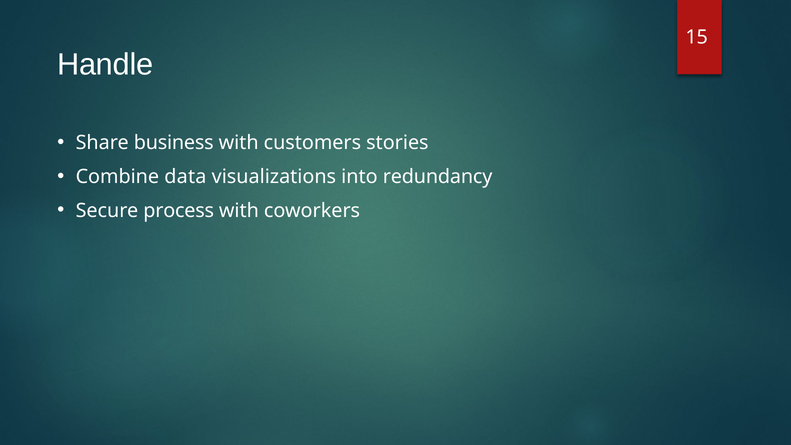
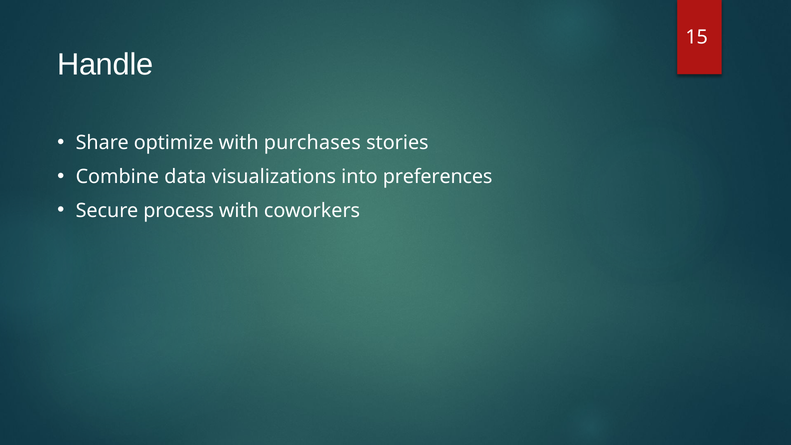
business: business -> optimize
customers: customers -> purchases
redundancy: redundancy -> preferences
